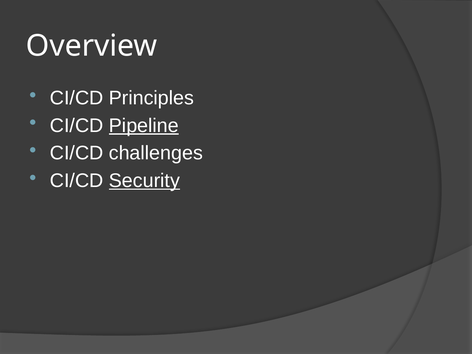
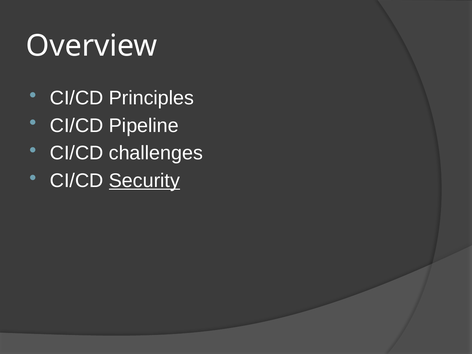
Pipeline underline: present -> none
